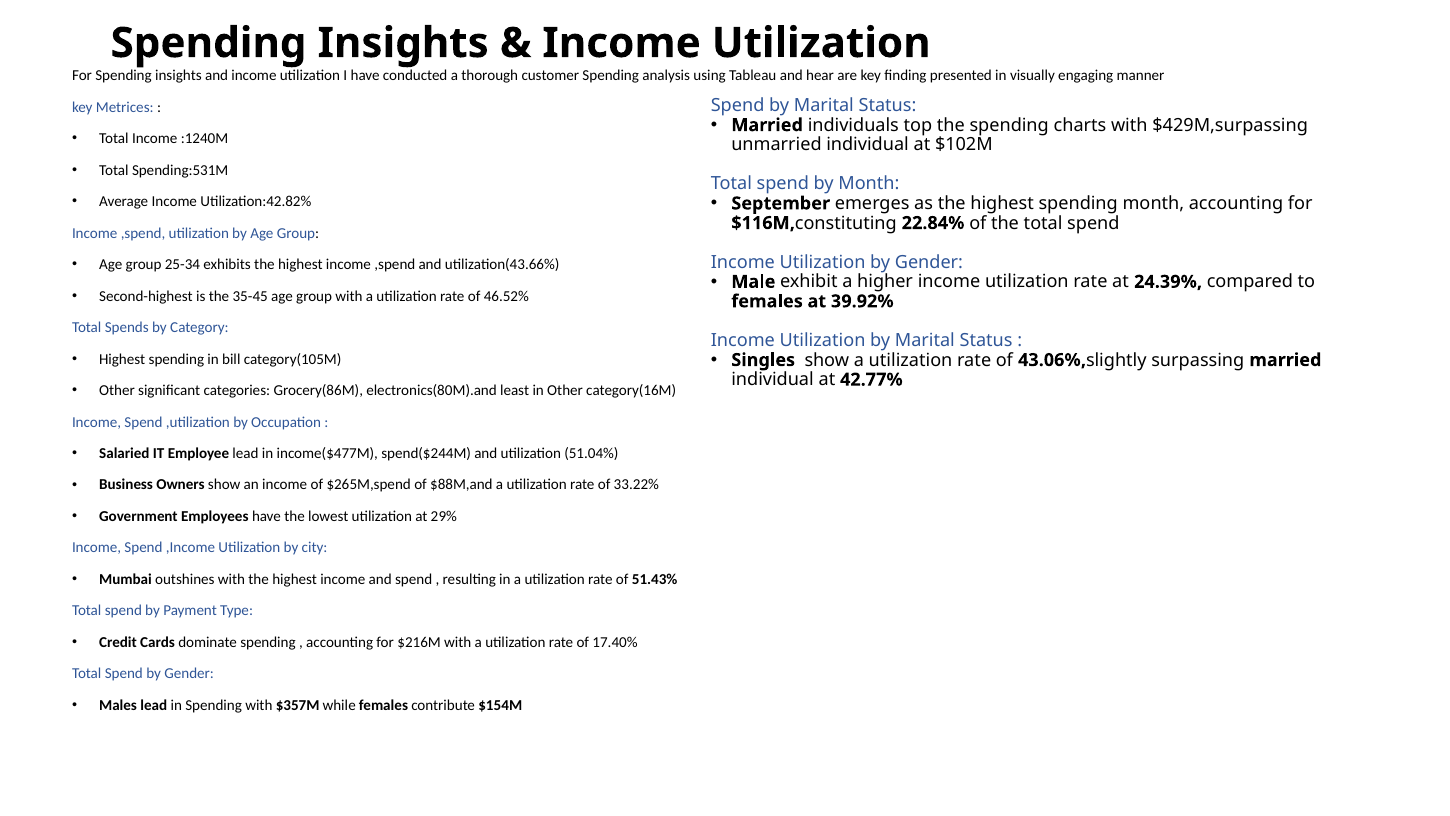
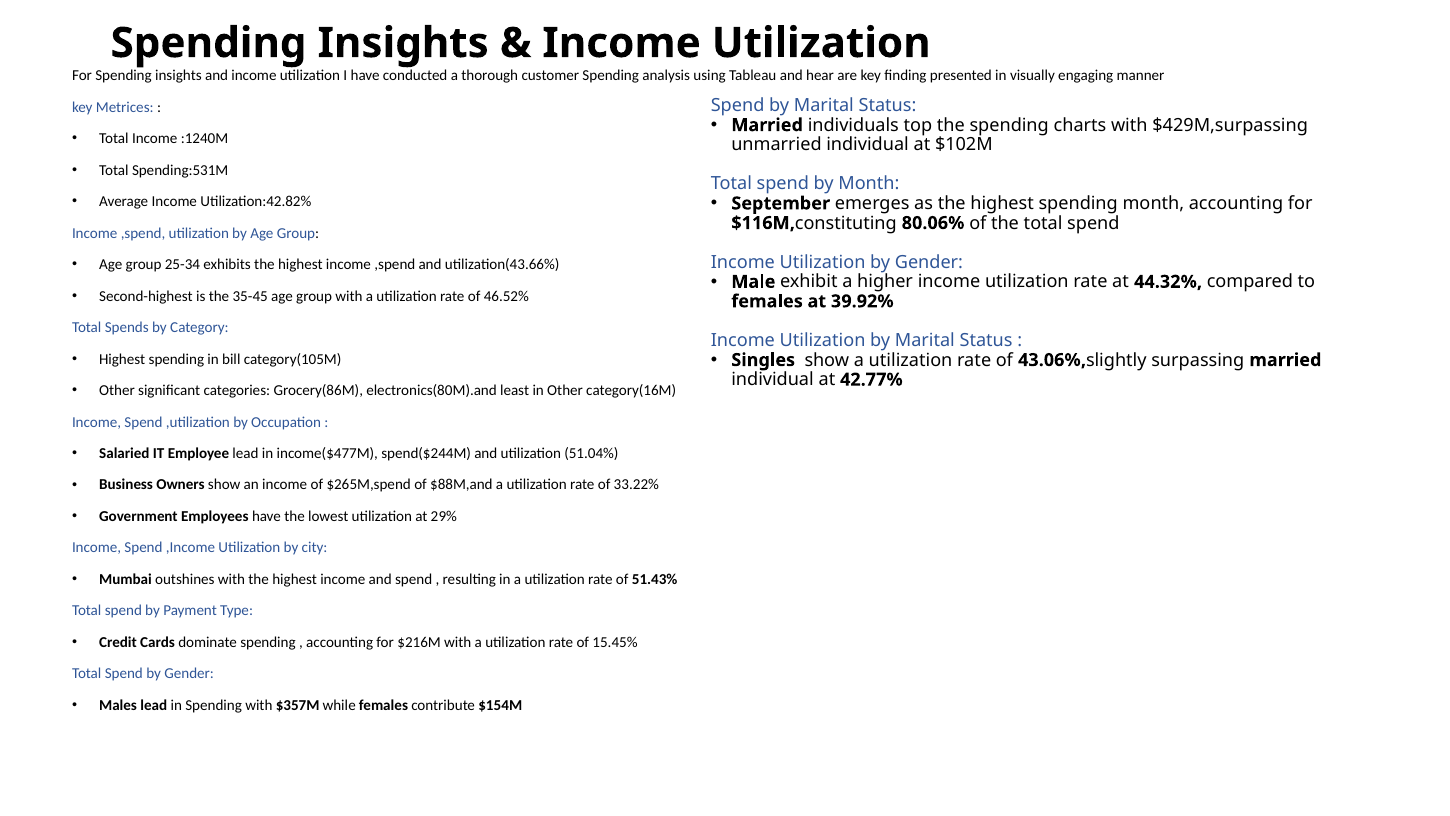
22.84%: 22.84% -> 80.06%
24.39%: 24.39% -> 44.32%
17.40%: 17.40% -> 15.45%
